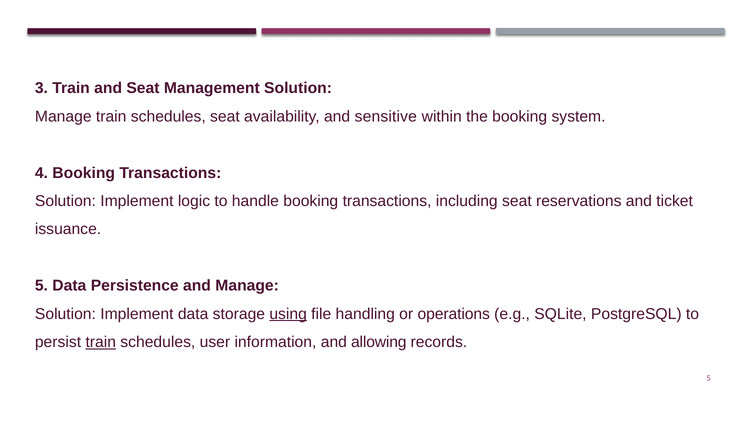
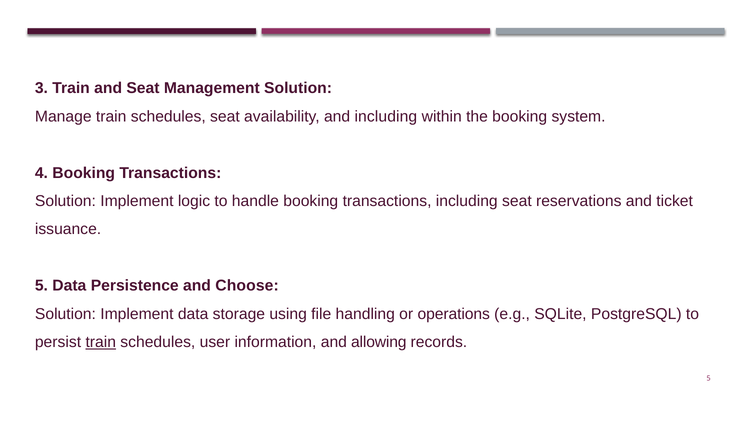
and sensitive: sensitive -> including
and Manage: Manage -> Choose
using underline: present -> none
